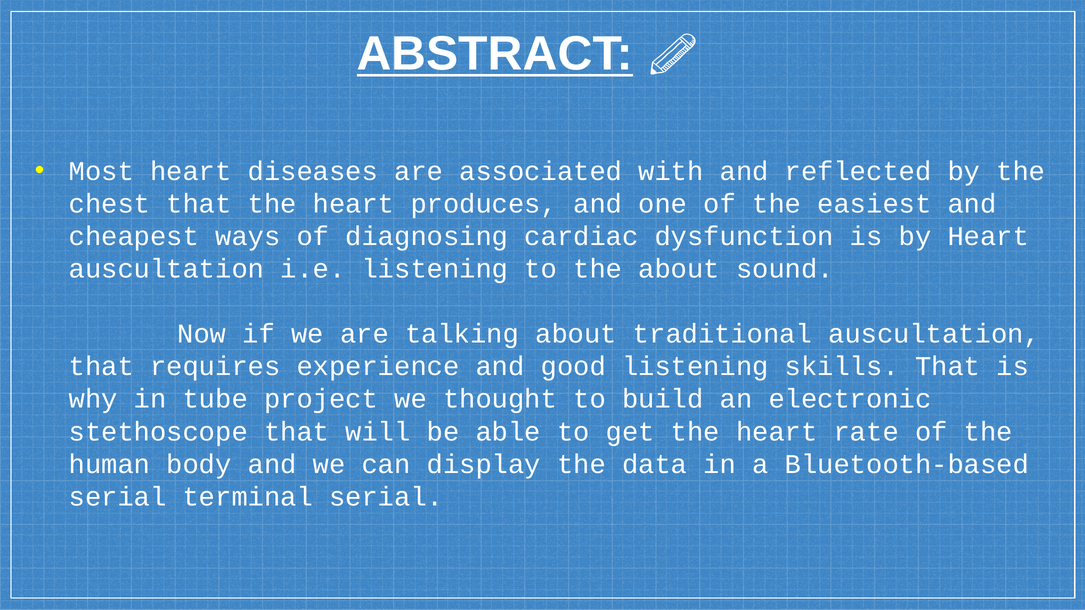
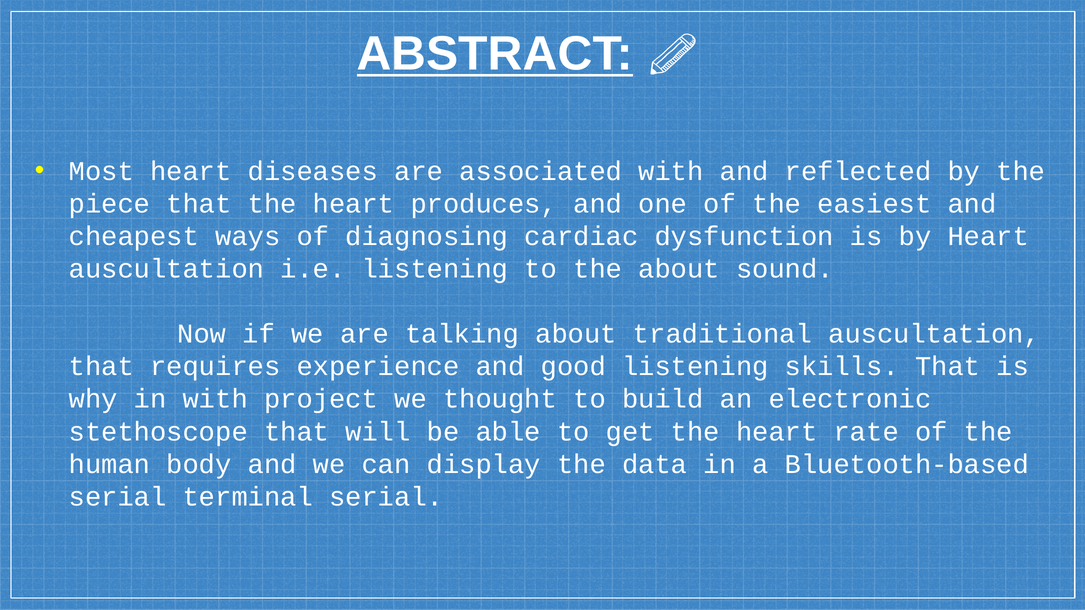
chest: chest -> piece
in tube: tube -> with
